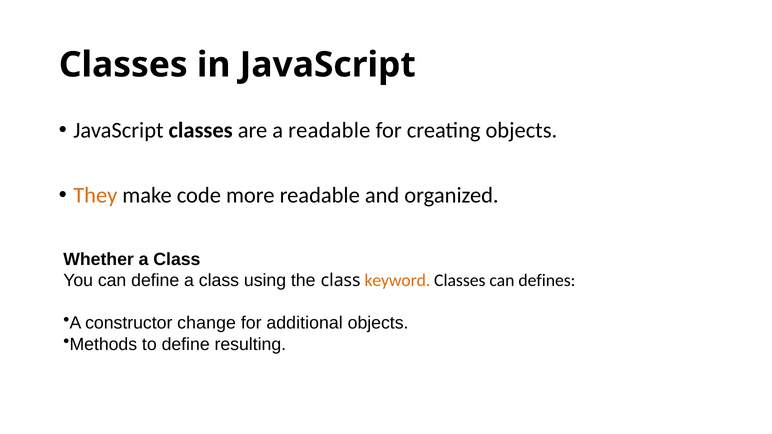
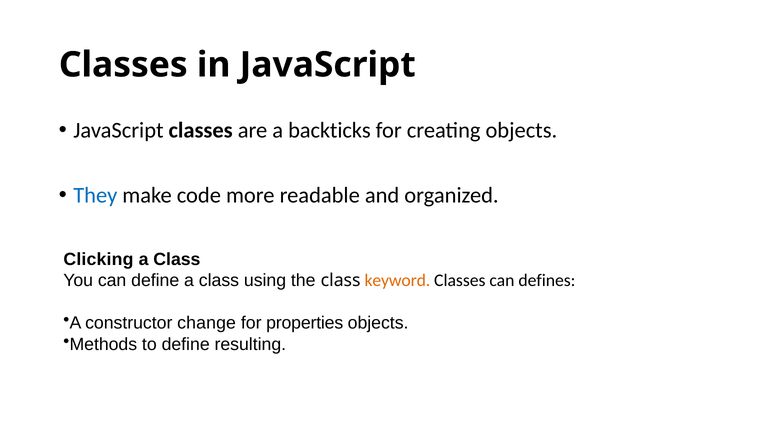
a readable: readable -> backticks
They colour: orange -> blue
Whether: Whether -> Clicking
additional: additional -> properties
